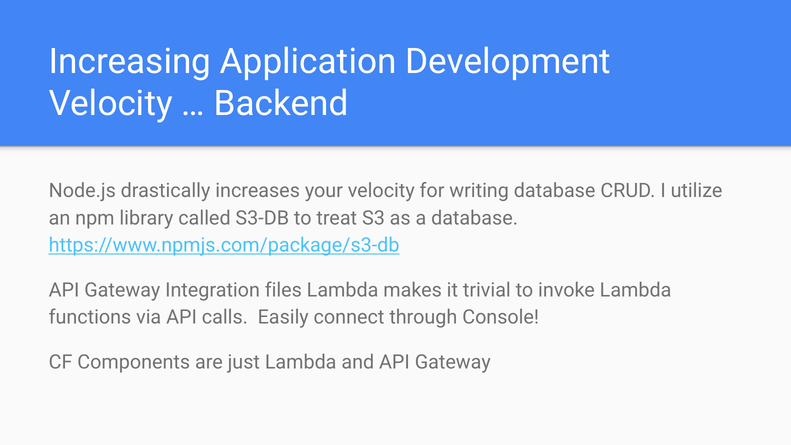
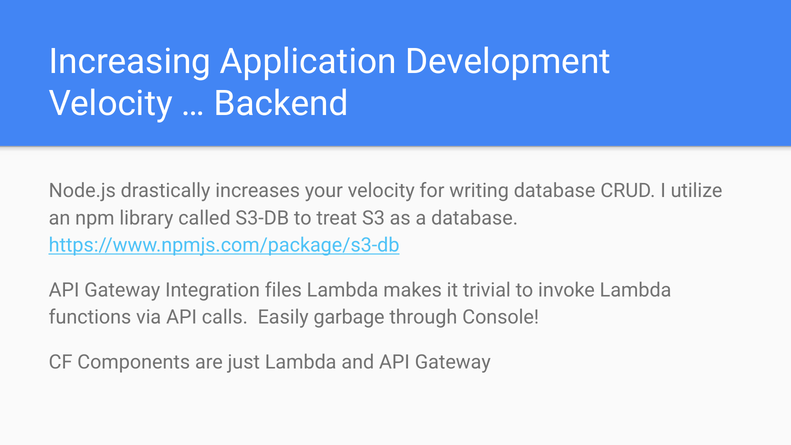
connect: connect -> garbage
